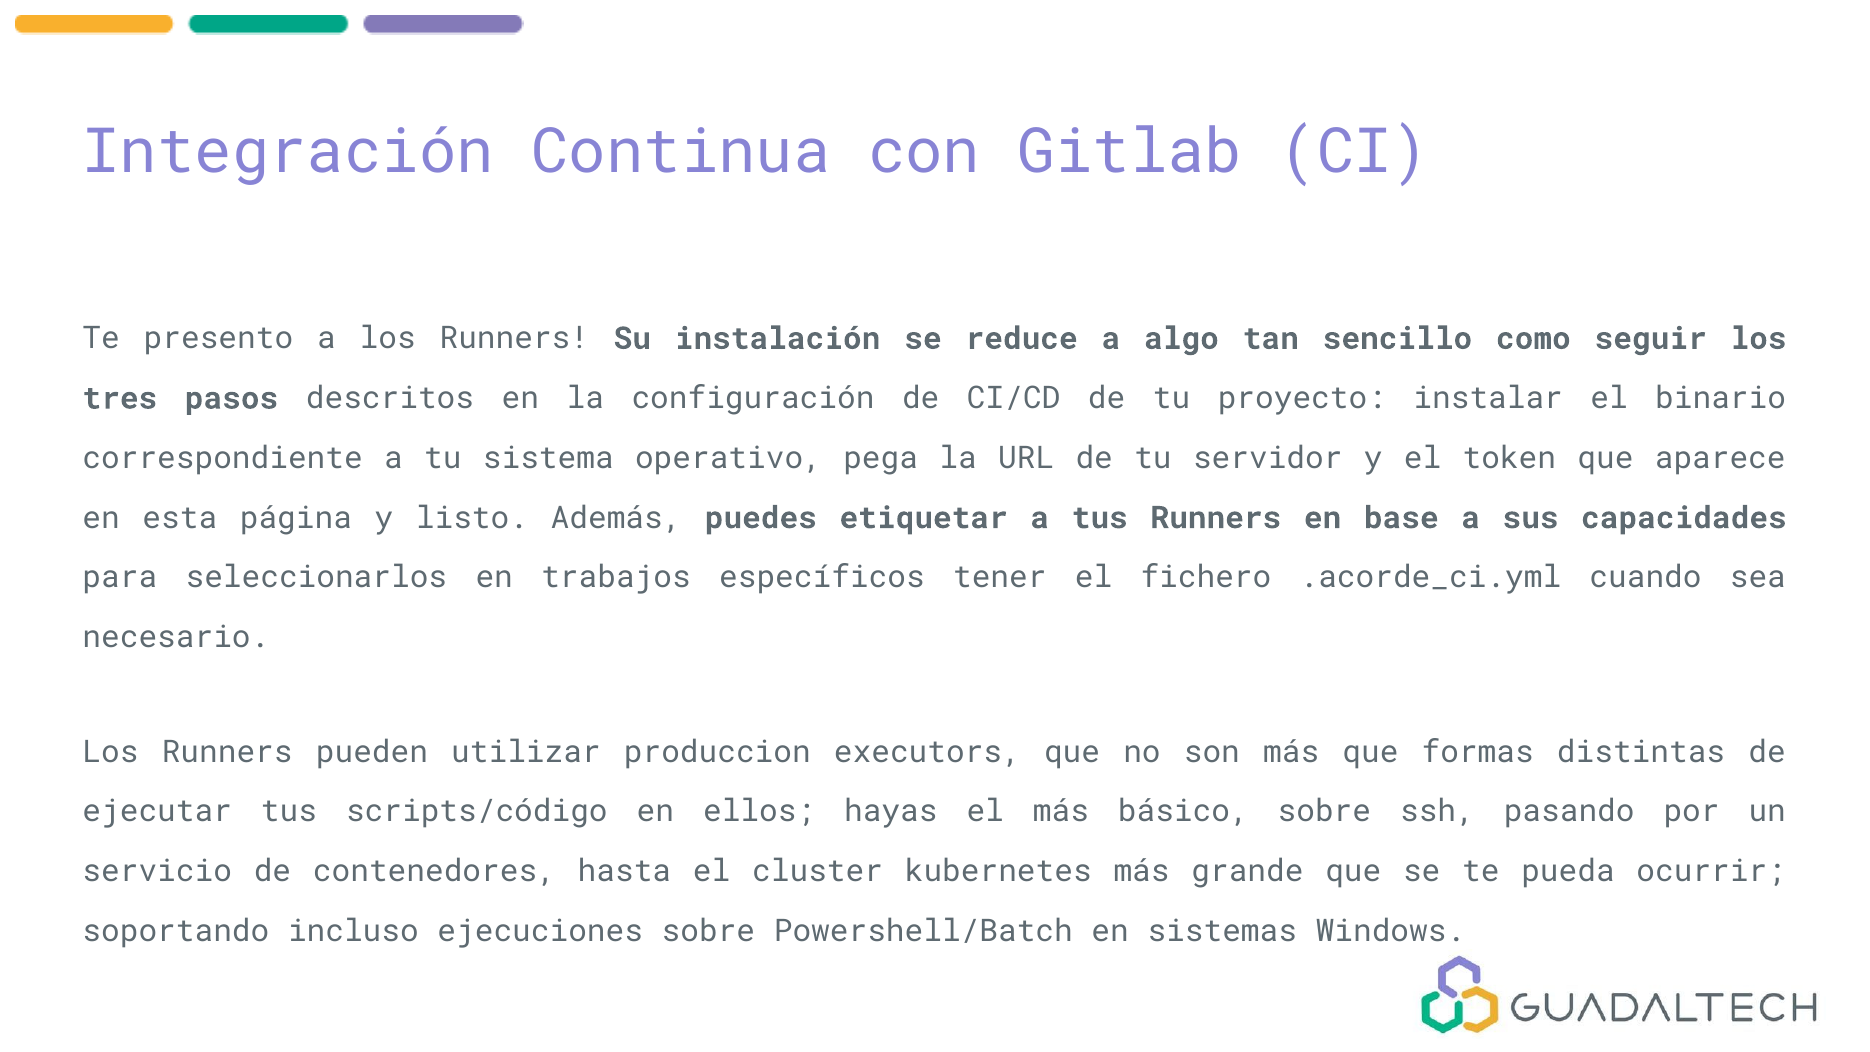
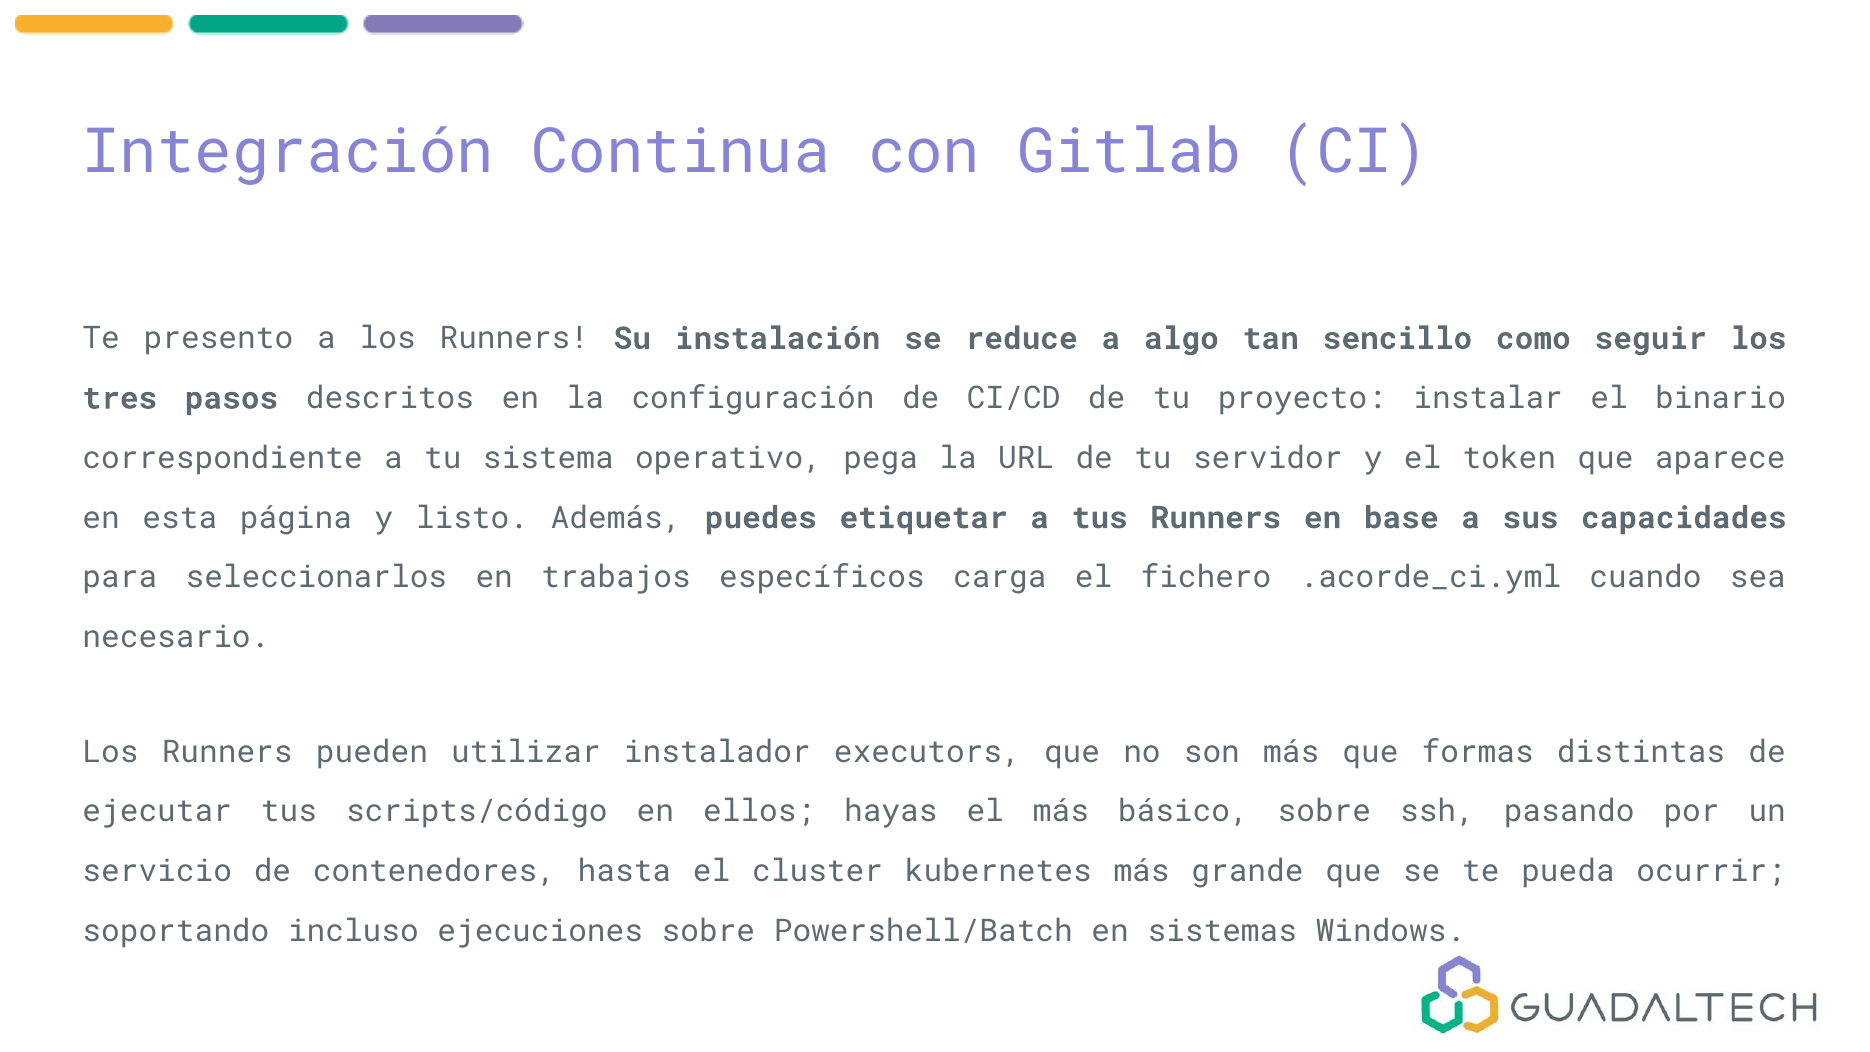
tener: tener -> carga
produccion: produccion -> instalador
